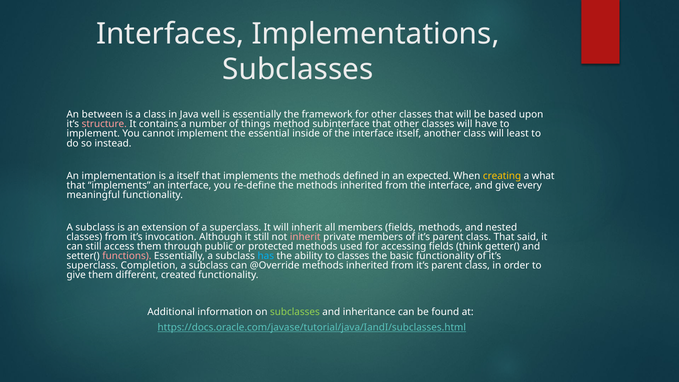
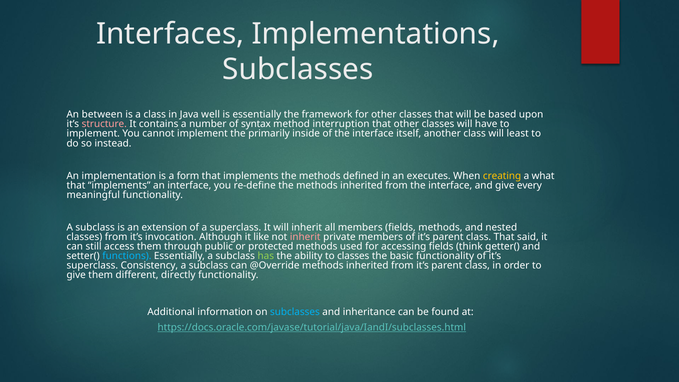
things: things -> syntax
subinterface: subinterface -> interruption
essential: essential -> primarily
a itself: itself -> form
expected: expected -> executes
it still: still -> like
functions colour: pink -> light blue
has colour: light blue -> light green
Completion: Completion -> Consistency
created: created -> directly
subclasses at (295, 312) colour: light green -> light blue
